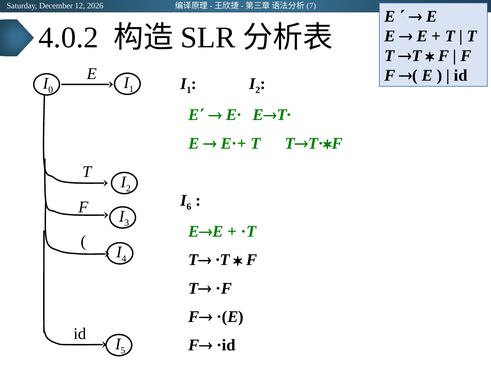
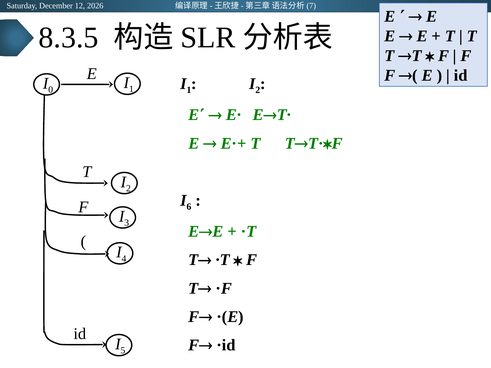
4.0.2: 4.0.2 -> 8.3.5
